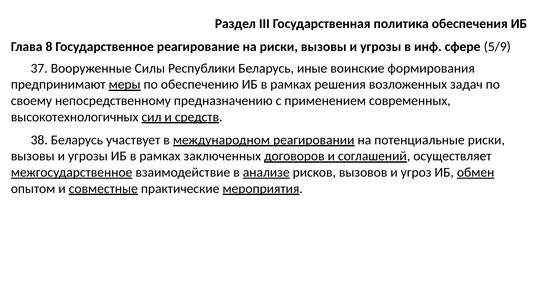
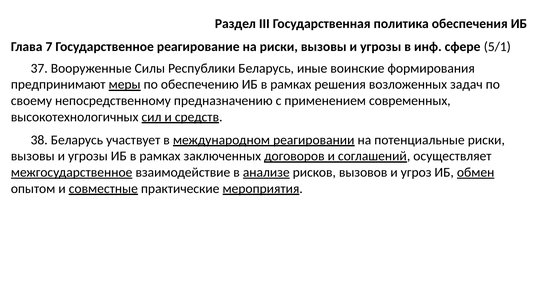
8: 8 -> 7
5/9: 5/9 -> 5/1
